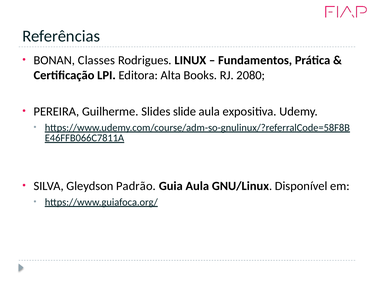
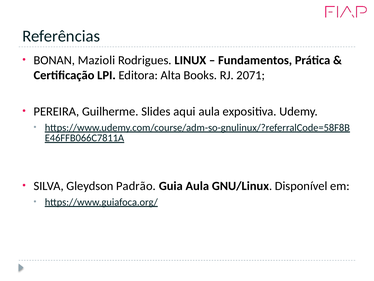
Classes: Classes -> Mazioli
2080: 2080 -> 2071
slide: slide -> aqui
